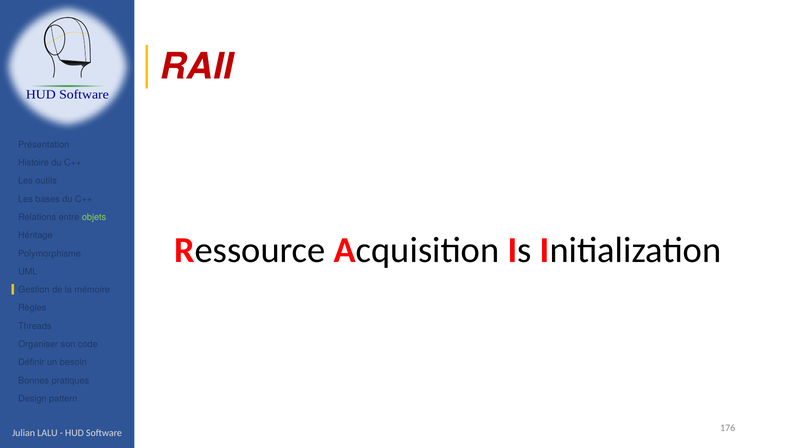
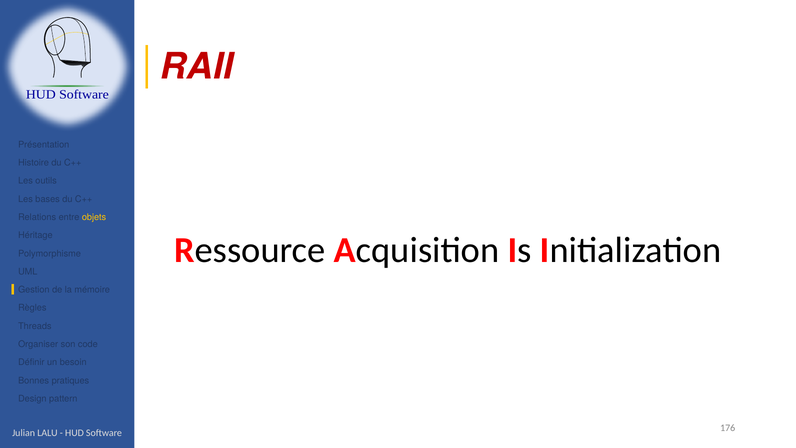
objets colour: light green -> yellow
